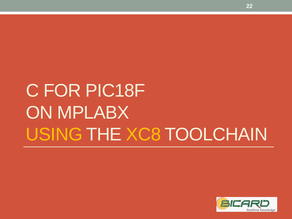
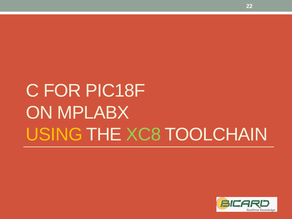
XC8 colour: yellow -> light green
